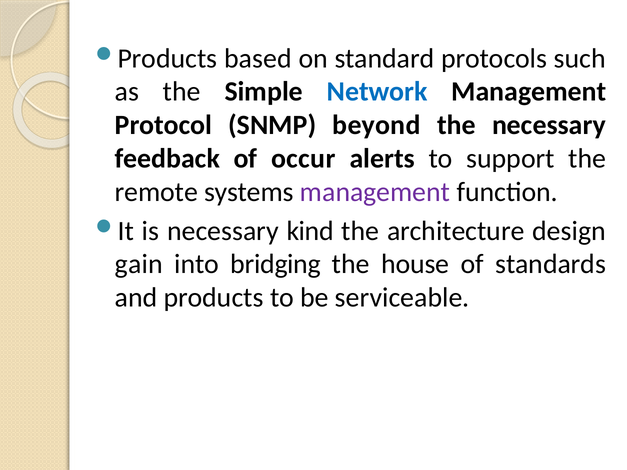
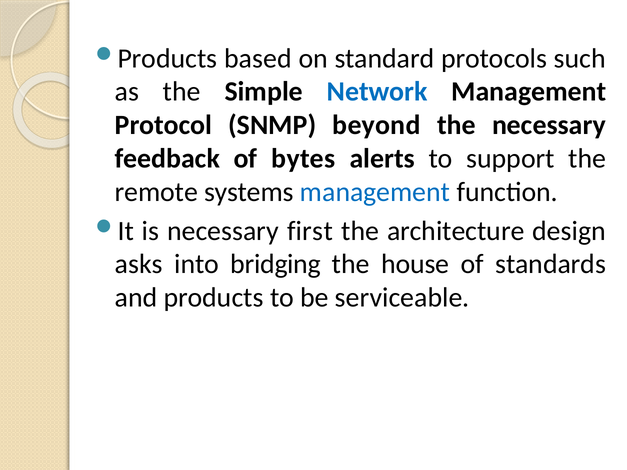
occur: occur -> bytes
management at (375, 192) colour: purple -> blue
kind: kind -> first
gain: gain -> asks
